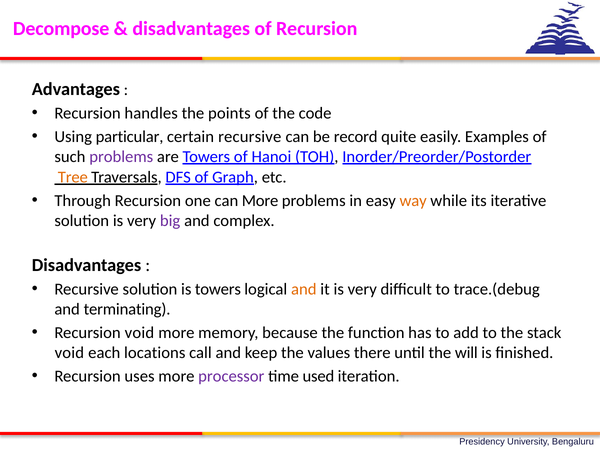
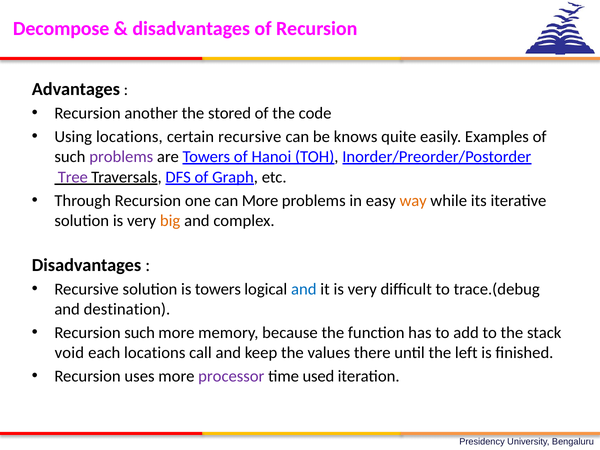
handles: handles -> another
points: points -> stored
Using particular: particular -> locations
record: record -> knows
Tree colour: orange -> purple
big colour: purple -> orange
and at (304, 289) colour: orange -> blue
terminating: terminating -> destination
Recursion void: void -> such
will: will -> left
